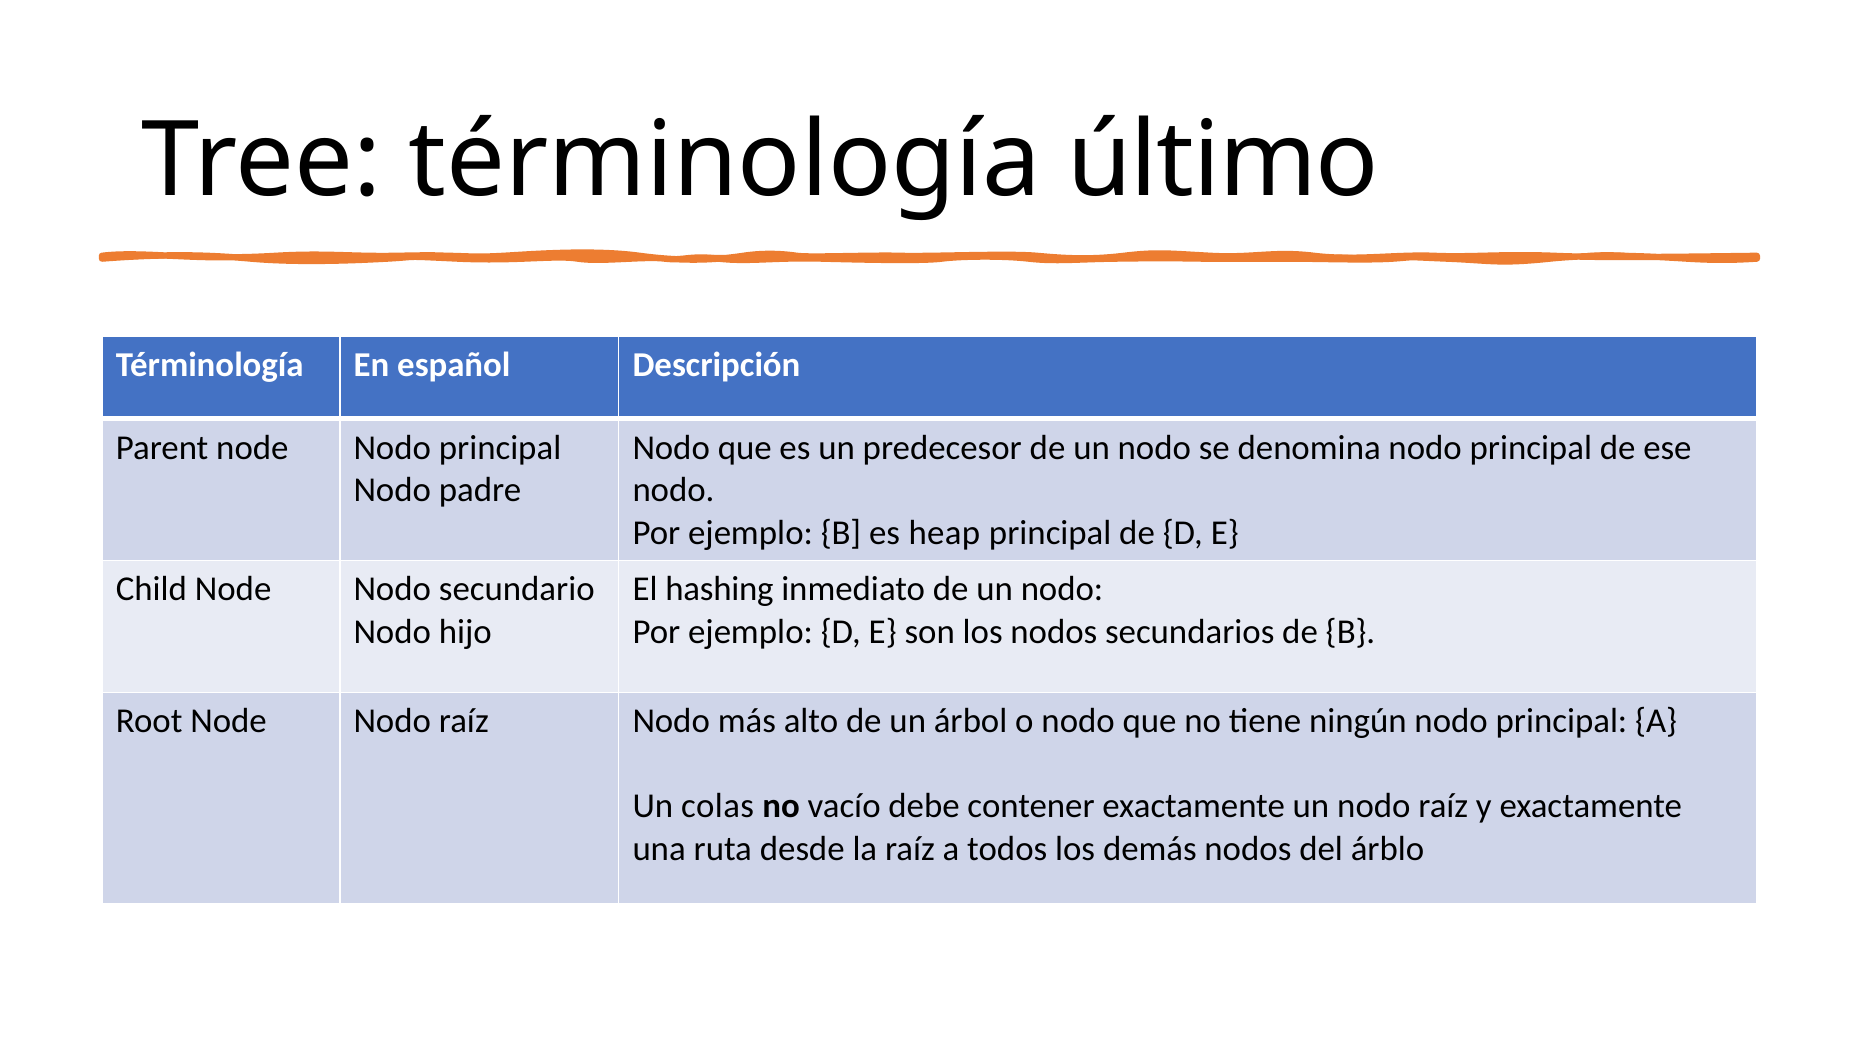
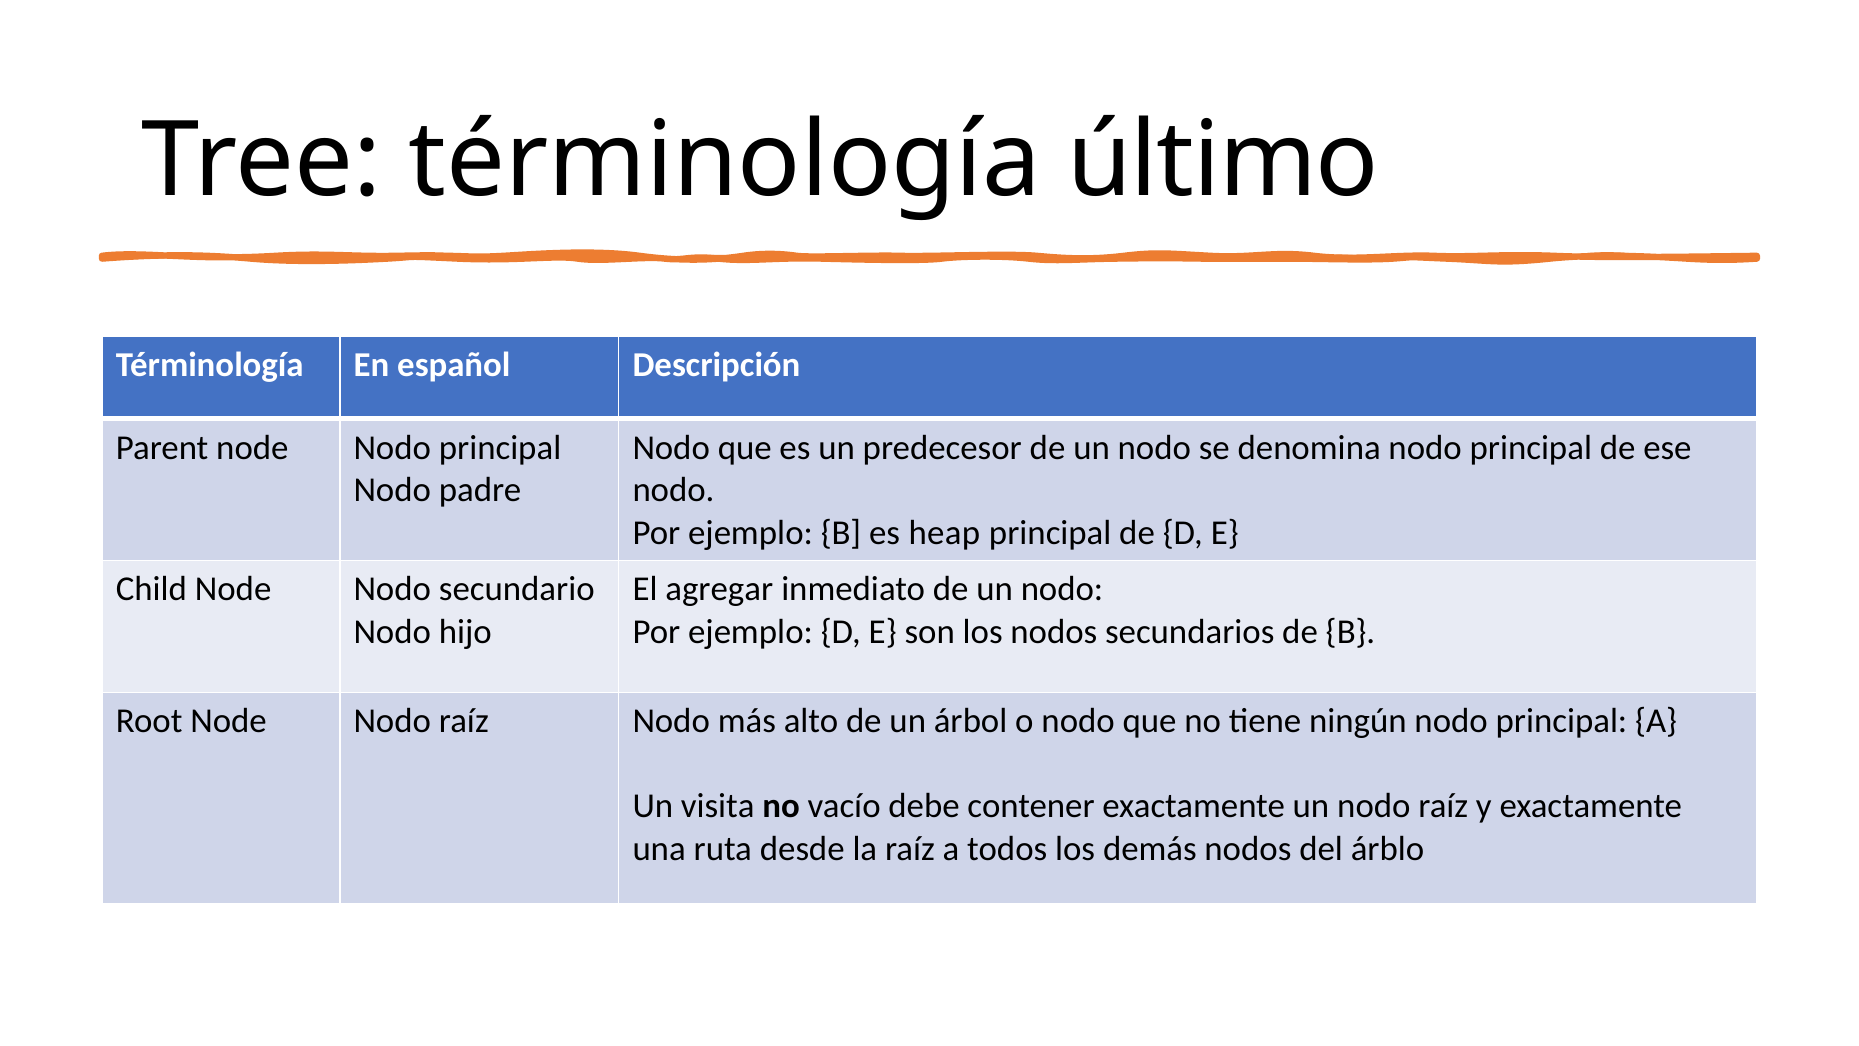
hashing: hashing -> agregar
colas: colas -> visita
